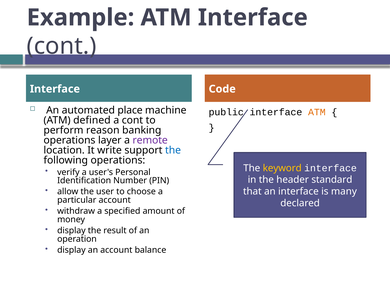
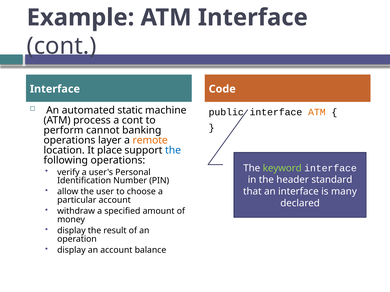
place: place -> static
defined: defined -> process
reason: reason -> cannot
remote colour: purple -> orange
write: write -> place
keyword colour: yellow -> light green
